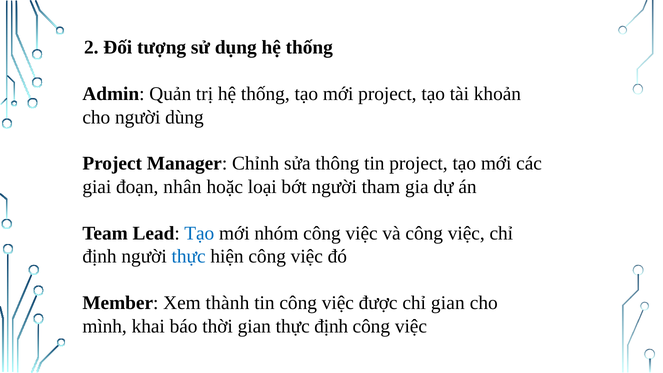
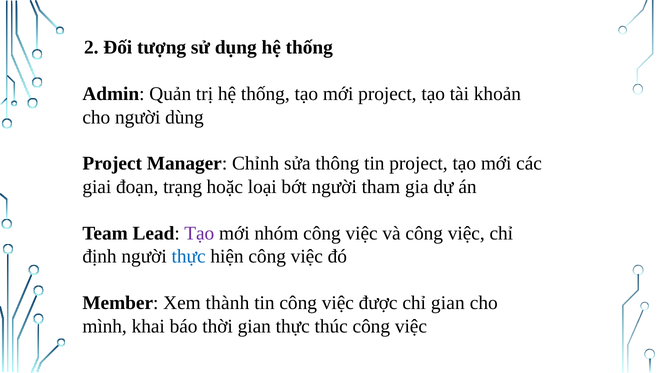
nhân: nhân -> trạng
Tạo at (199, 233) colour: blue -> purple
thực định: định -> thúc
